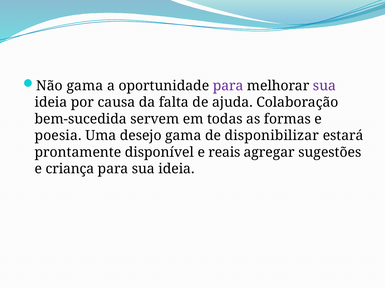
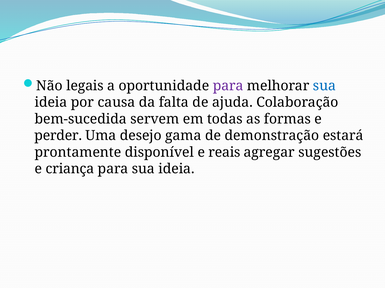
Não gama: gama -> legais
sua at (324, 86) colour: purple -> blue
poesia: poesia -> perder
disponibilizar: disponibilizar -> demonstração
